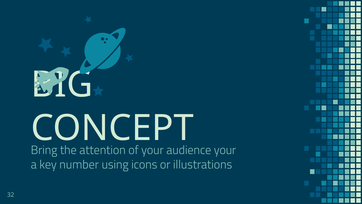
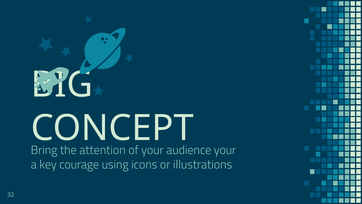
number: number -> courage
